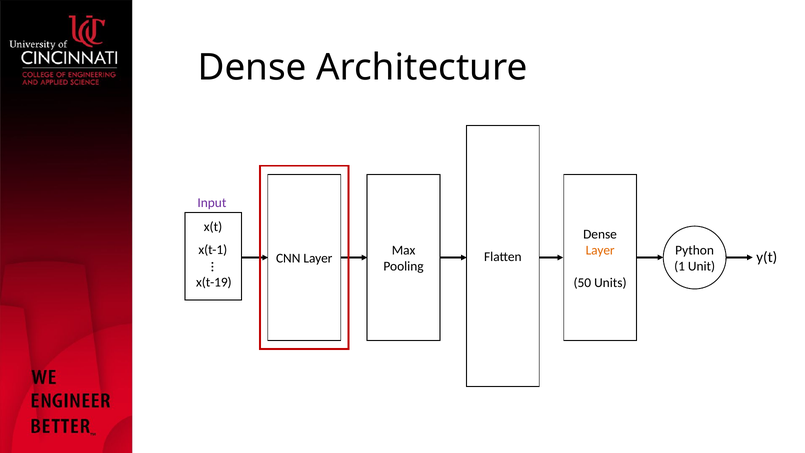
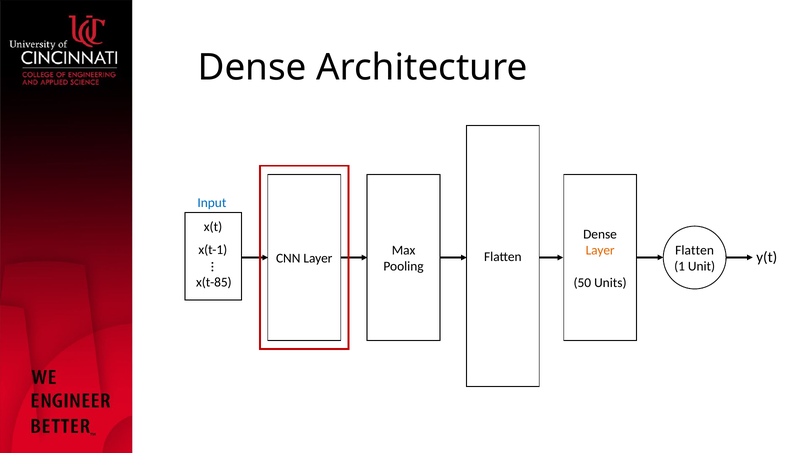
Input colour: purple -> blue
Python at (695, 250): Python -> Flatten
x(t-19: x(t-19 -> x(t-85
